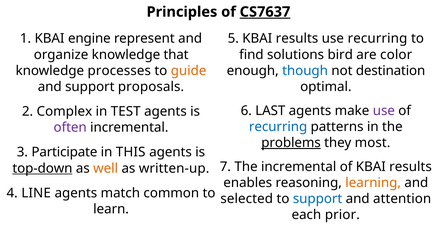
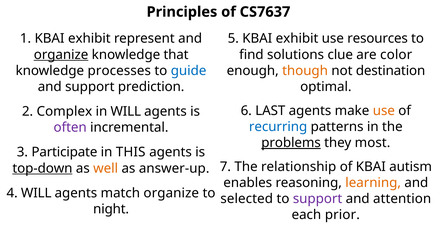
CS7637 underline: present -> none
1 KBAI engine: engine -> exhibit
5 KBAI results: results -> exhibit
use recurring: recurring -> resources
organize at (61, 55) underline: none -> present
bird: bird -> clue
guide colour: orange -> blue
though colour: blue -> orange
proposals: proposals -> prediction
use at (384, 111) colour: purple -> orange
in TEST: TEST -> WILL
The incremental: incremental -> relationship
of KBAI results: results -> autism
written-up: written-up -> answer-up
4 LINE: LINE -> WILL
match common: common -> organize
support at (318, 199) colour: blue -> purple
learn: learn -> night
